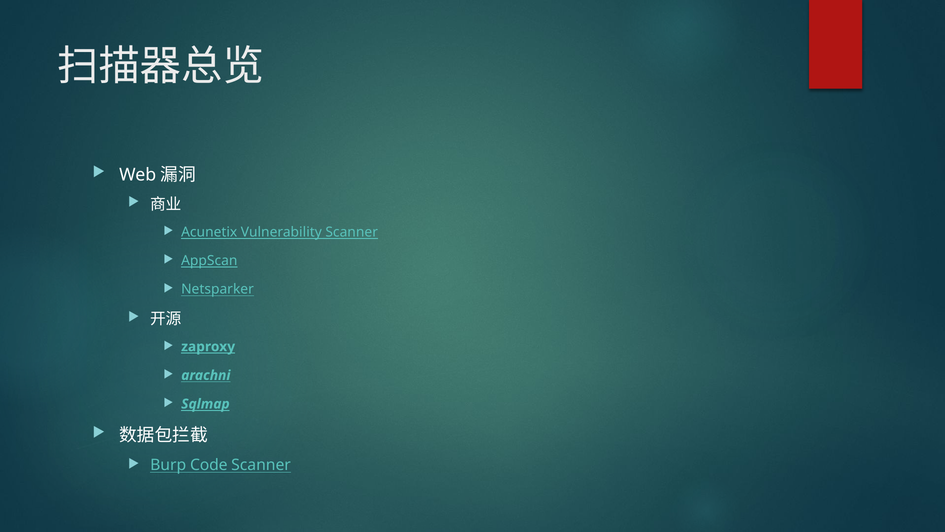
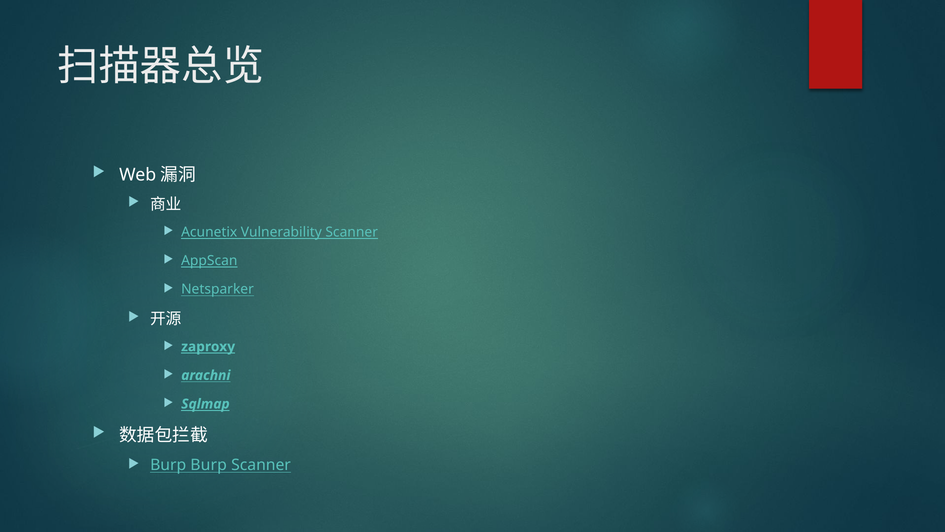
Burp Code: Code -> Burp
